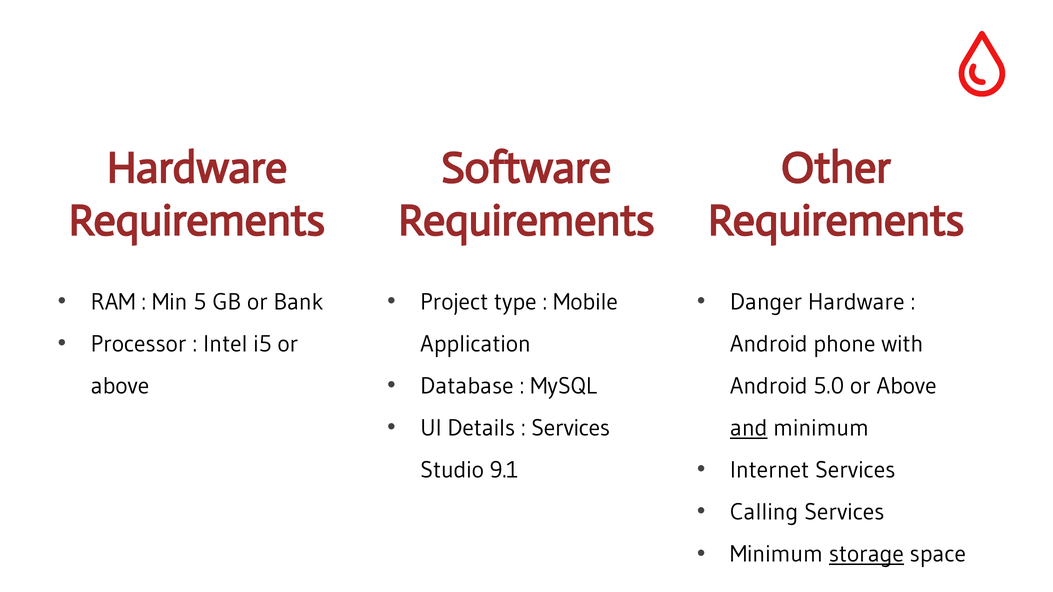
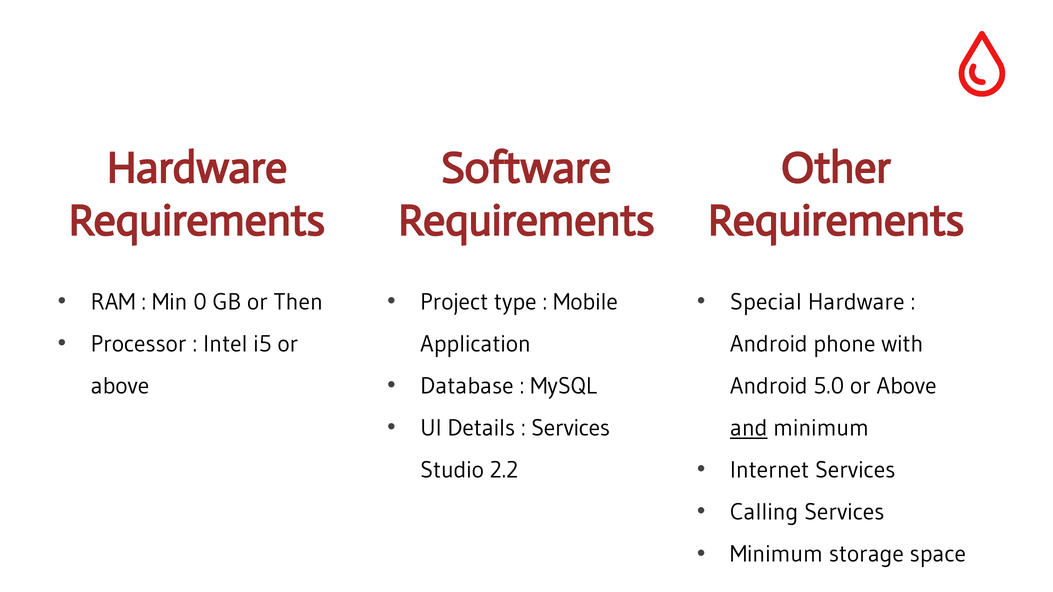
5: 5 -> 0
Bank: Bank -> Then
Danger: Danger -> Special
9.1: 9.1 -> 2.2
storage underline: present -> none
